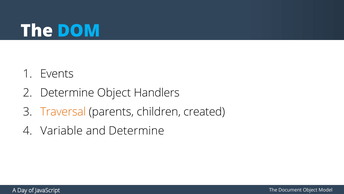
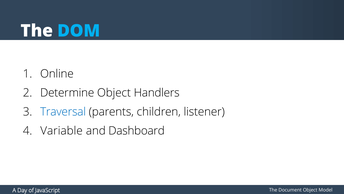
Events: Events -> Online
Traversal colour: orange -> blue
created: created -> listener
and Determine: Determine -> Dashboard
